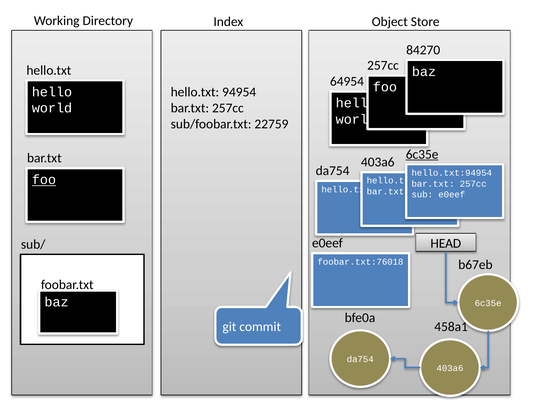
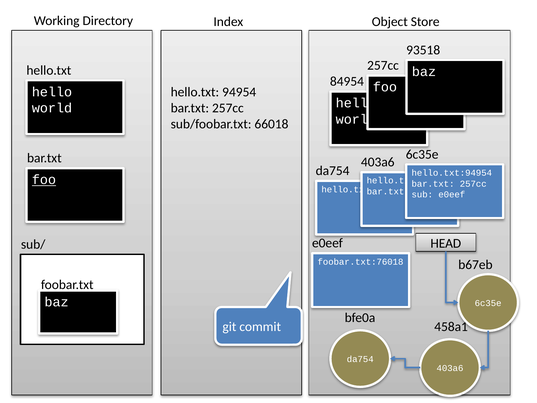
84270: 84270 -> 93518
64954: 64954 -> 84954
22759: 22759 -> 66018
6c35e at (422, 154) underline: present -> none
